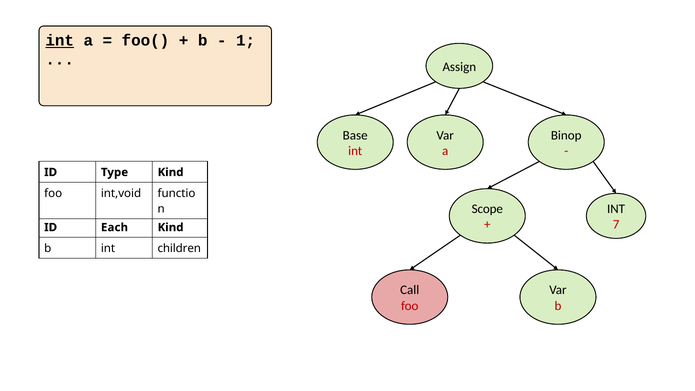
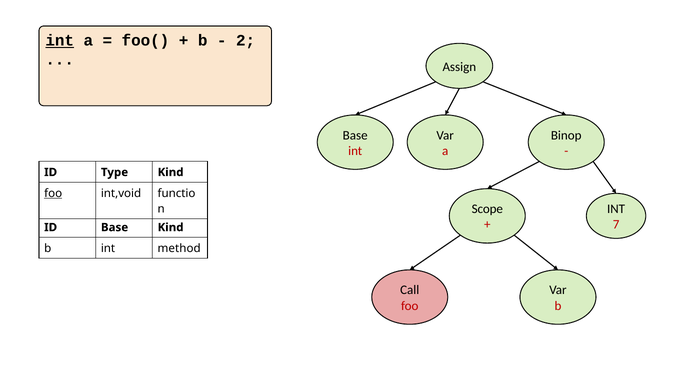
1: 1 -> 2
foo at (53, 193) underline: none -> present
ID Each: Each -> Base
children: children -> method
